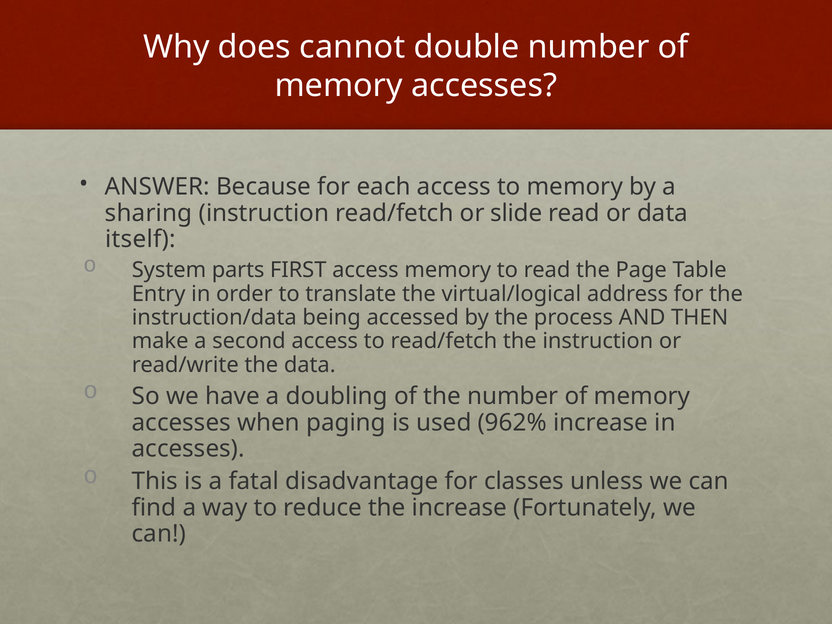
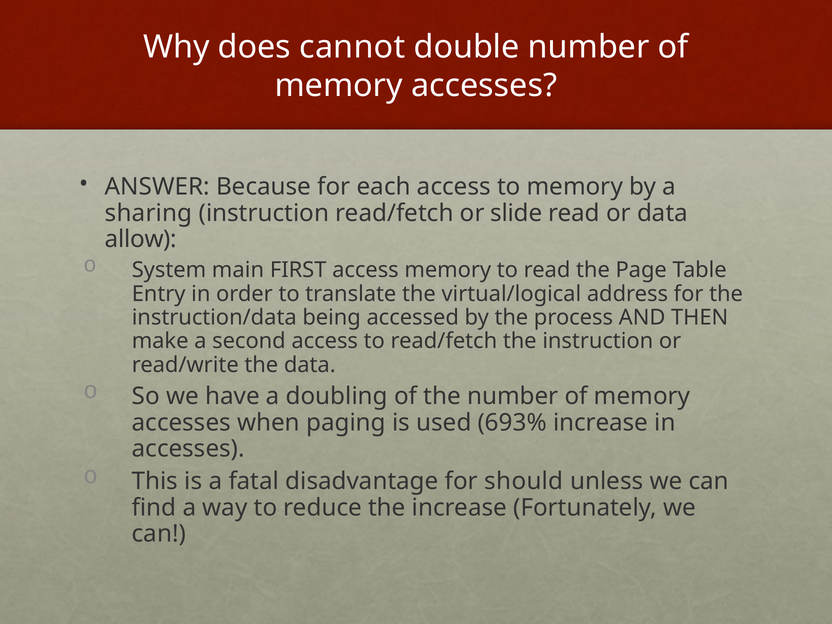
itself: itself -> allow
parts: parts -> main
962%: 962% -> 693%
classes: classes -> should
